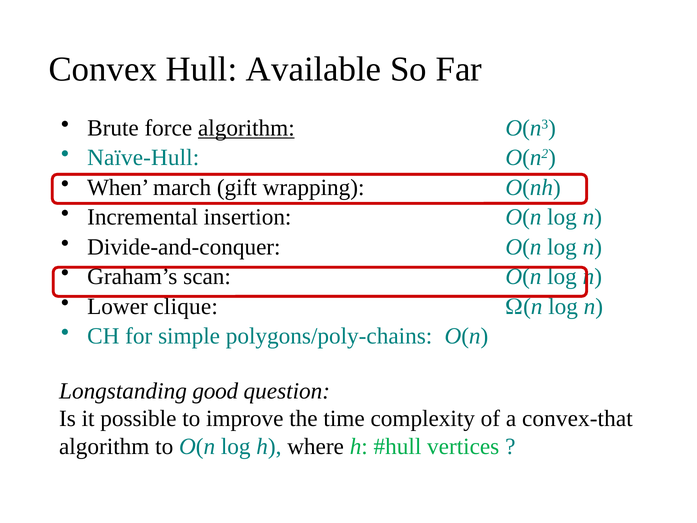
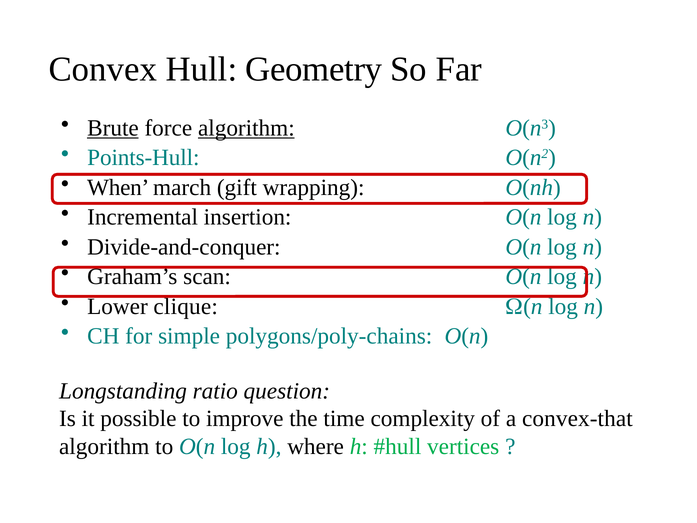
Available: Available -> Geometry
Brute underline: none -> present
Naïve-Hull: Naïve-Hull -> Points-Hull
good: good -> ratio
